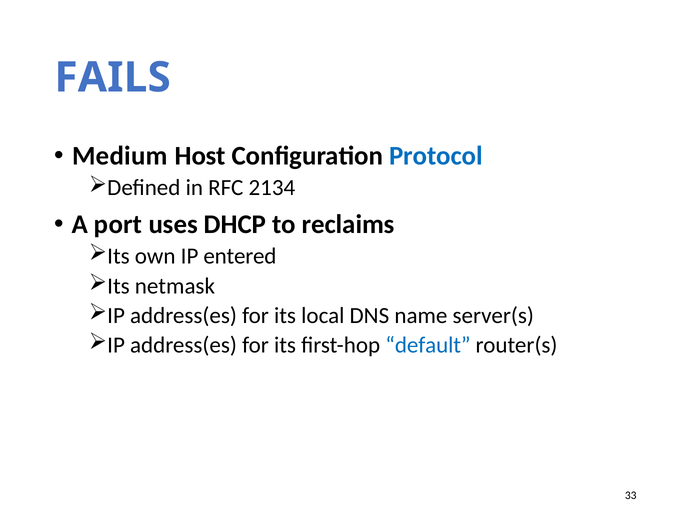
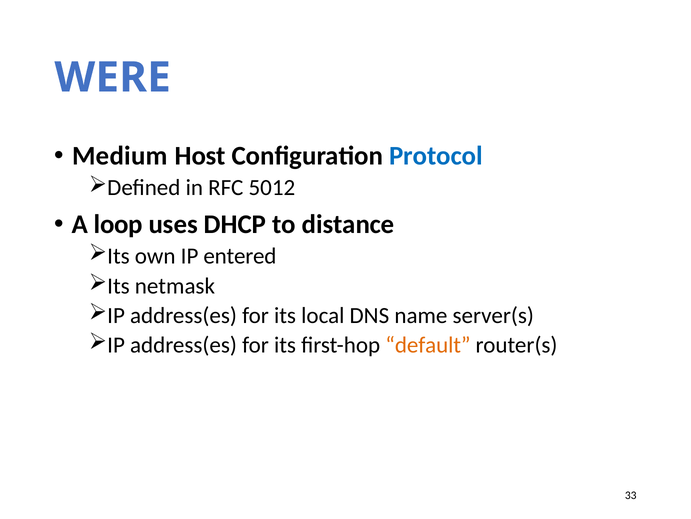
FAILS: FAILS -> WERE
2134: 2134 -> 5012
port: port -> loop
reclaims: reclaims -> distance
default colour: blue -> orange
